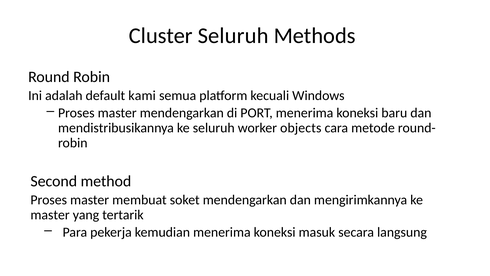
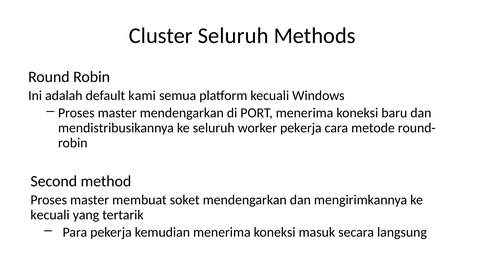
worker objects: objects -> pekerja
master at (50, 215): master -> kecuali
